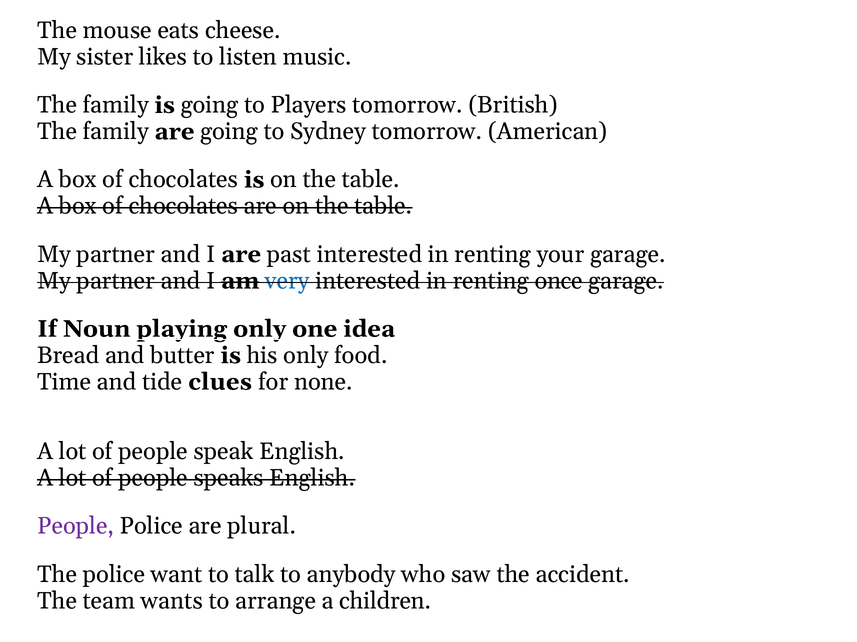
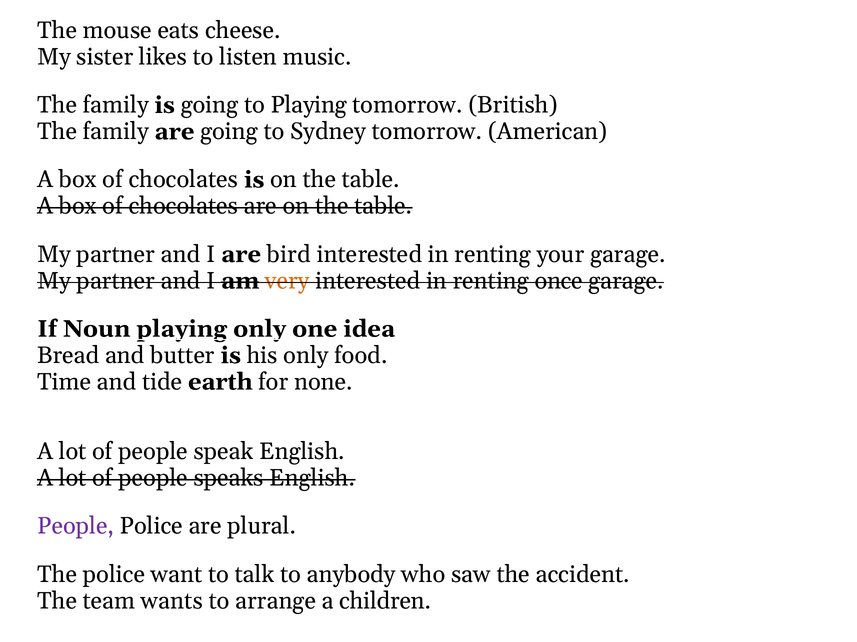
to Players: Players -> Playing
past: past -> bird
very colour: blue -> orange
clues: clues -> earth
